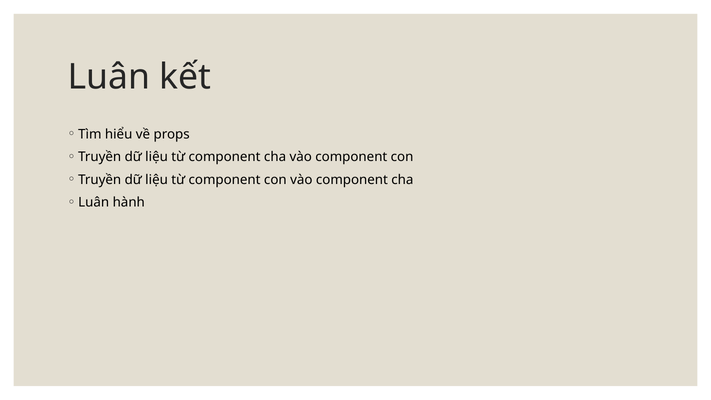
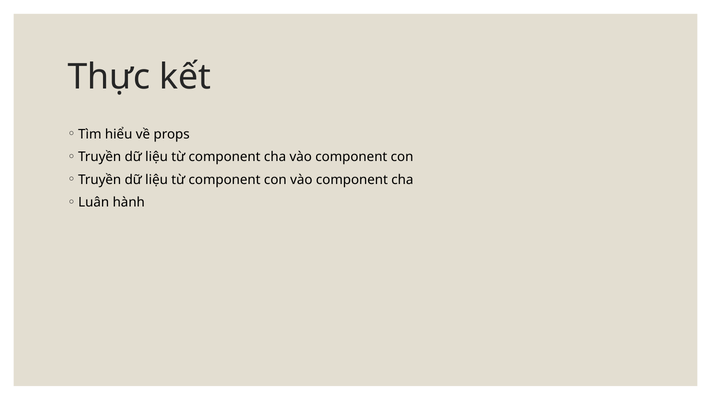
Luân at (109, 77): Luân -> Thực
